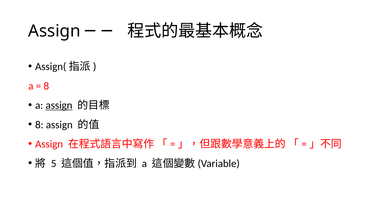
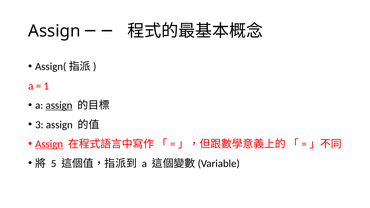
8 at (46, 86): 8 -> 1
8 at (39, 125): 8 -> 3
Assign at (49, 144) underline: none -> present
